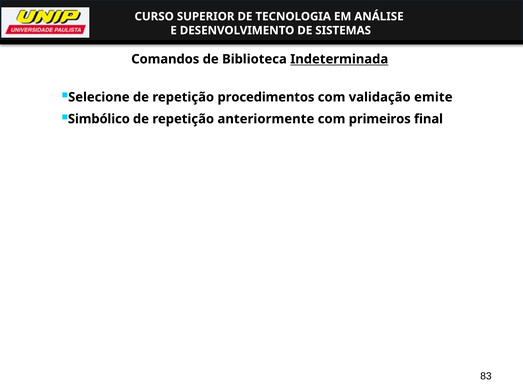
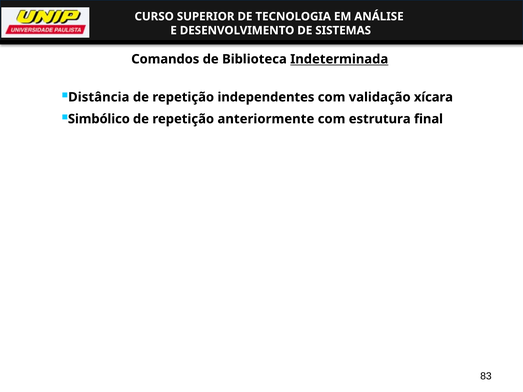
Selecione: Selecione -> Distância
procedimentos: procedimentos -> independentes
emite: emite -> xícara
primeiros: primeiros -> estrutura
